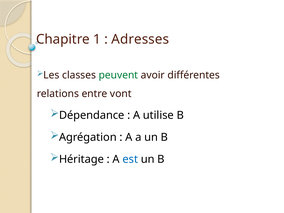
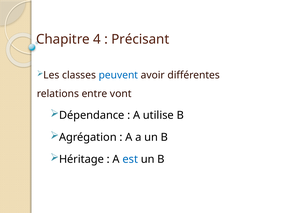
1: 1 -> 4
Adresses: Adresses -> Précisant
peuvent colour: green -> blue
